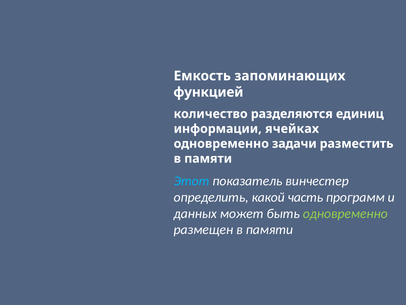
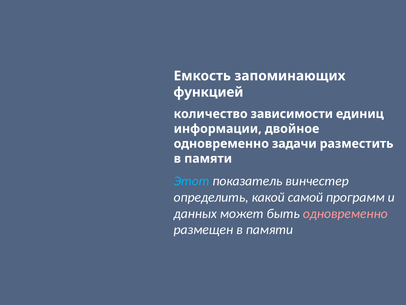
разделяются: разделяются -> зависимости
ячейках: ячейках -> двойное
часть: часть -> самой
одновременно at (345, 213) colour: light green -> pink
